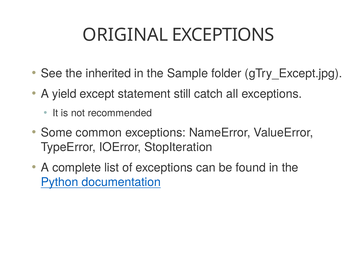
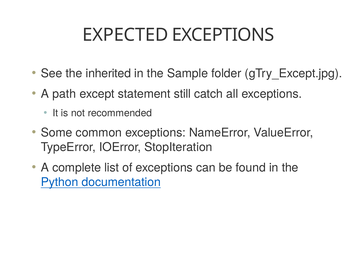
ORIGINAL: ORIGINAL -> EXPECTED
yield: yield -> path
